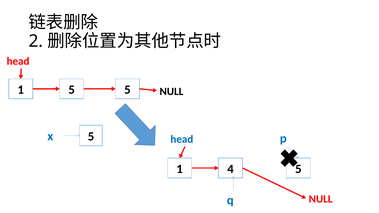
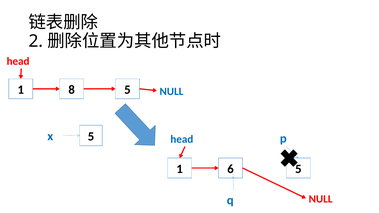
1 5: 5 -> 8
NULL at (172, 91) colour: black -> blue
4: 4 -> 6
